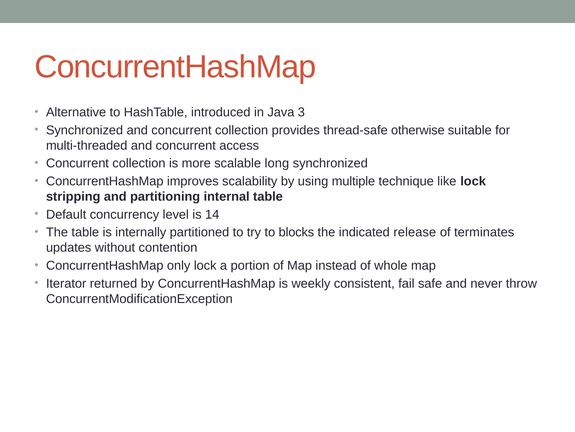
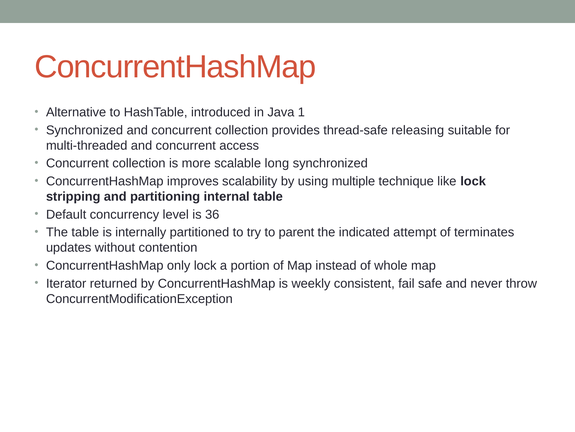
3: 3 -> 1
otherwise: otherwise -> releasing
14: 14 -> 36
blocks: blocks -> parent
release: release -> attempt
